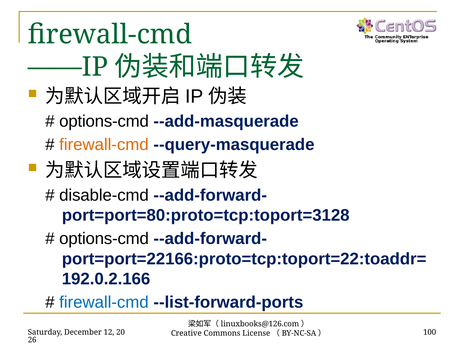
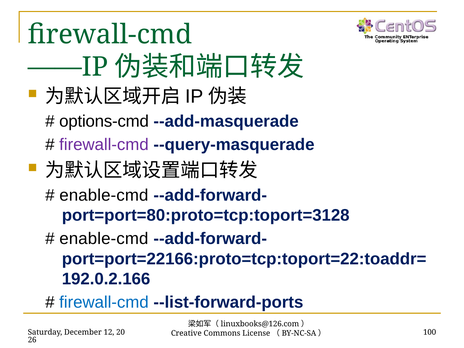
firewall-cmd at (104, 145) colour: orange -> purple
disable-cmd at (104, 195): disable-cmd -> enable-cmd
options-cmd at (104, 239): options-cmd -> enable-cmd
